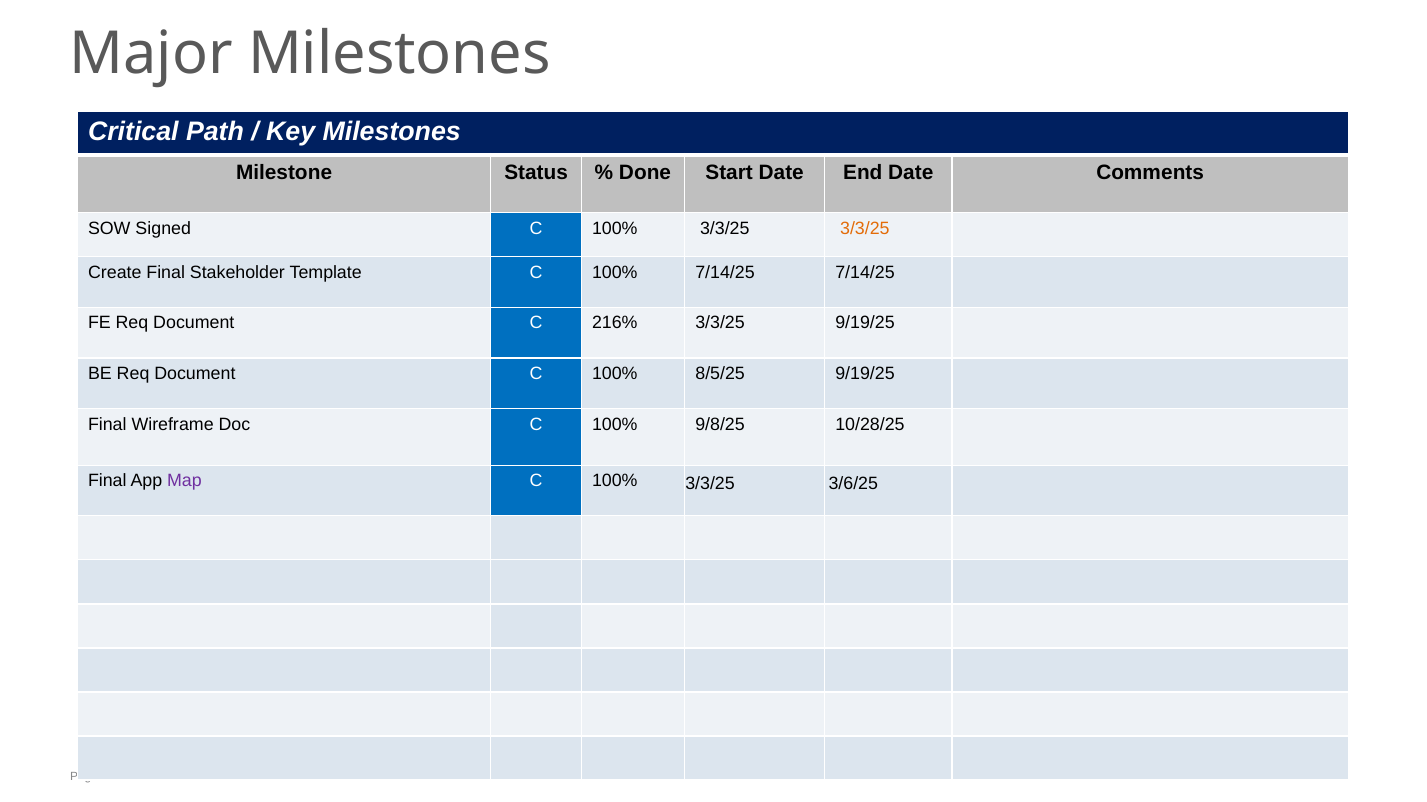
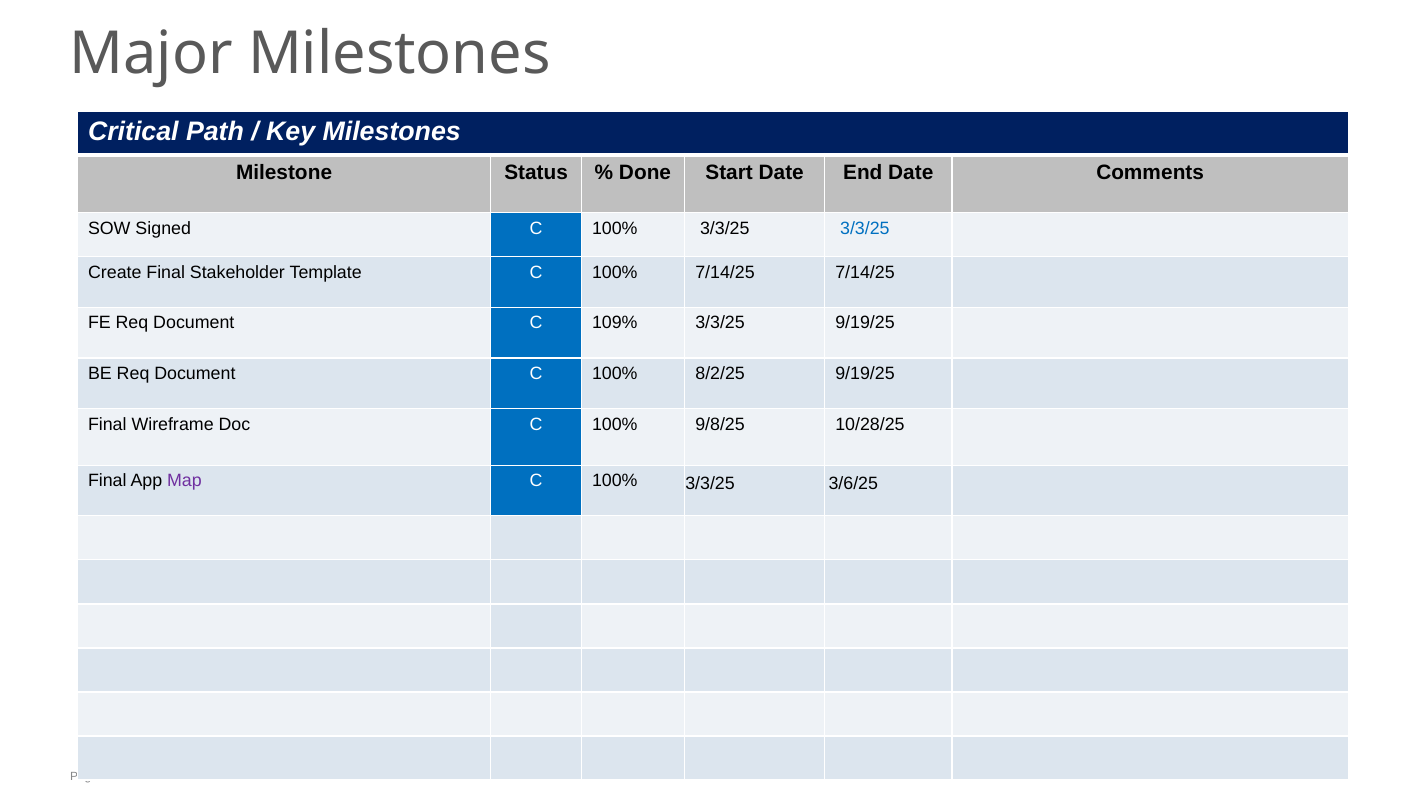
3/3/25 at (865, 228) colour: orange -> blue
216%: 216% -> 109%
8/5/25: 8/5/25 -> 8/2/25
